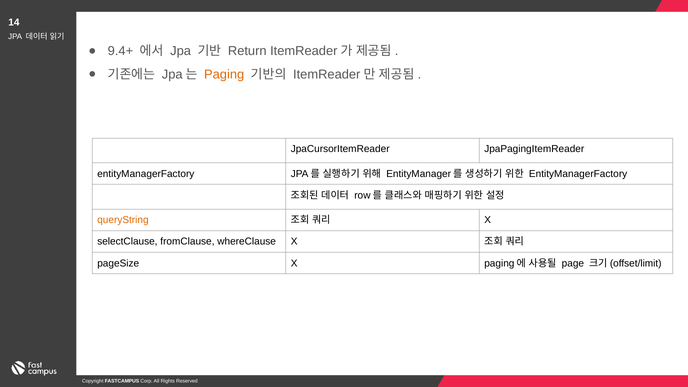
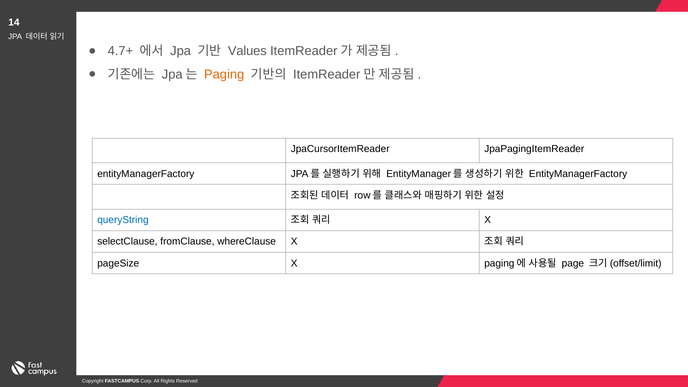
9.4+: 9.4+ -> 4.7+
Return: Return -> Values
queryString colour: orange -> blue
